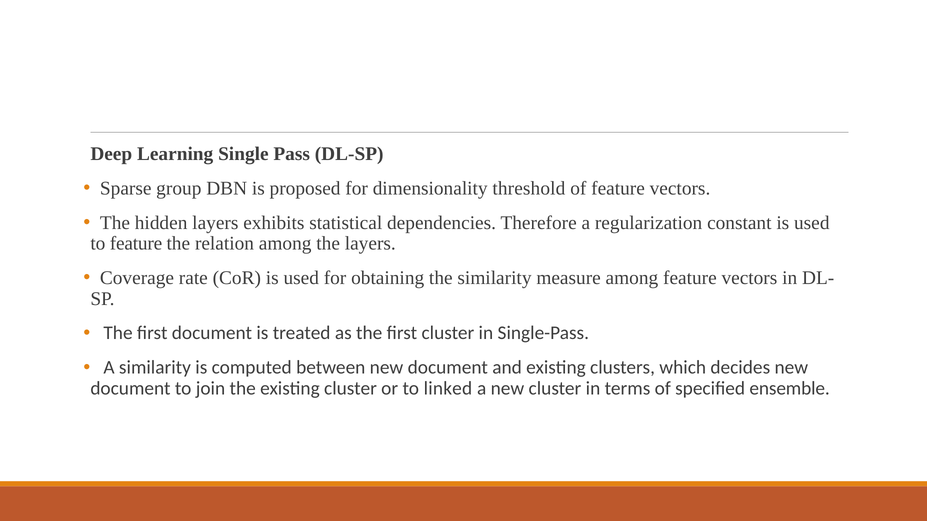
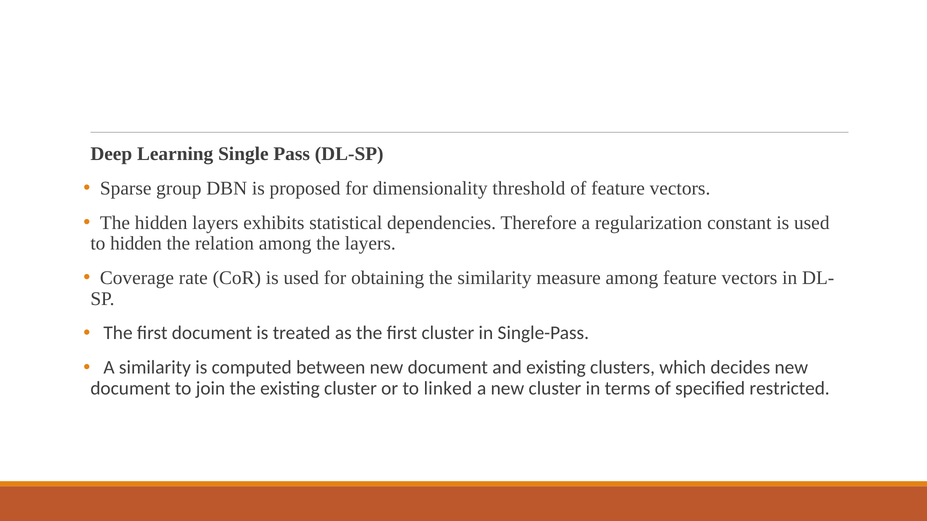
to feature: feature -> hidden
ensemble: ensemble -> restricted
